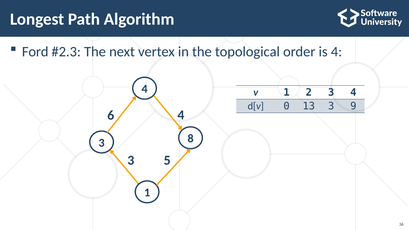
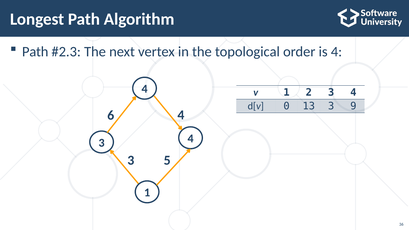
Ford at (35, 52): Ford -> Path
8 at (191, 139): 8 -> 4
